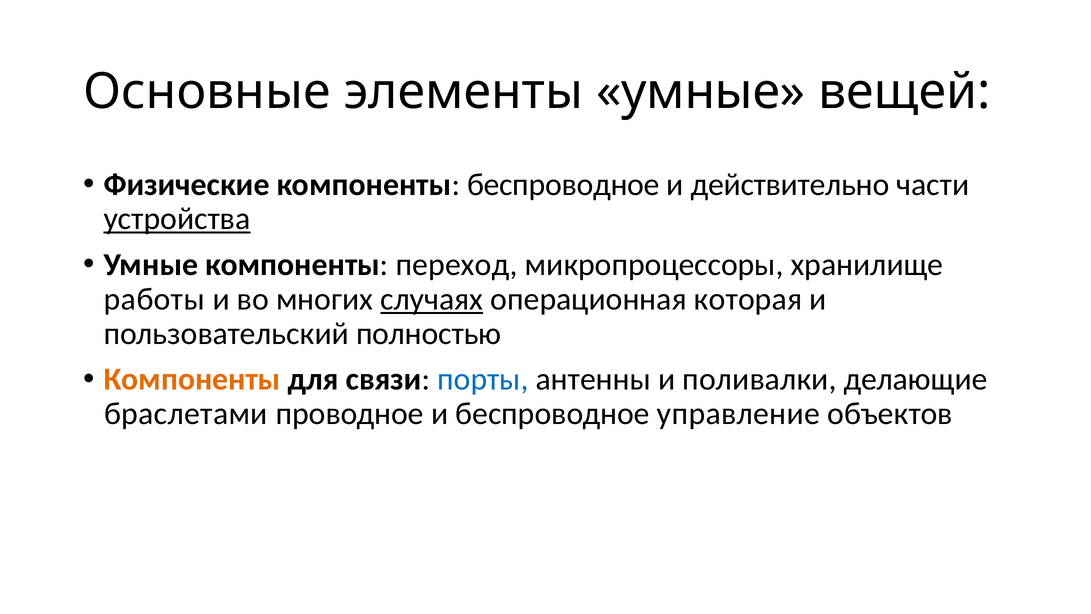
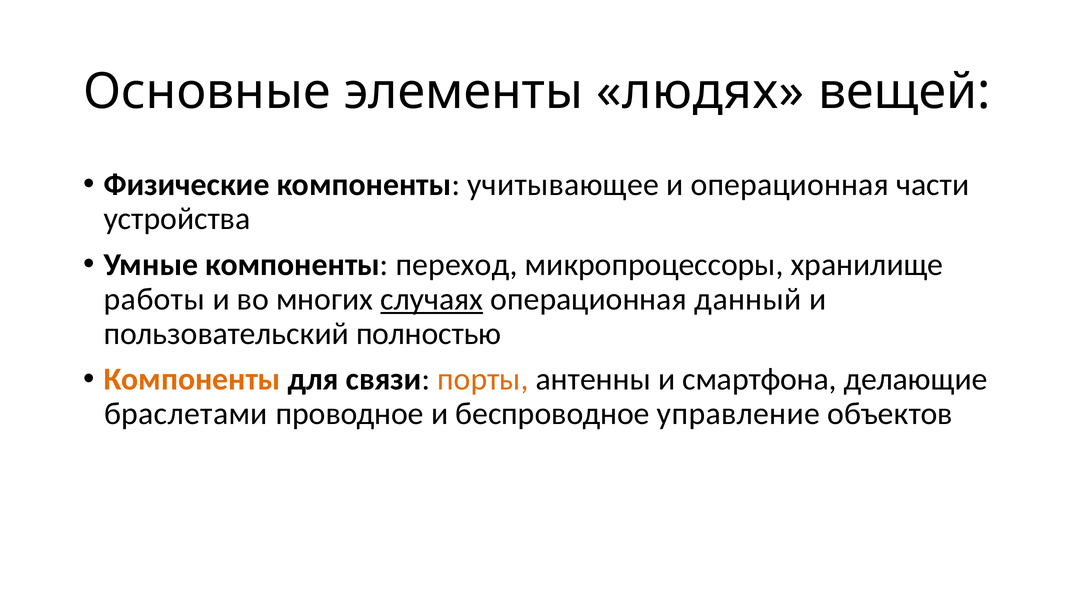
элементы умные: умные -> людях
компоненты беспроводное: беспроводное -> учитывающее
и действительно: действительно -> операционная
устройства underline: present -> none
которая: которая -> данный
порты colour: blue -> orange
поливалки: поливалки -> смартфона
